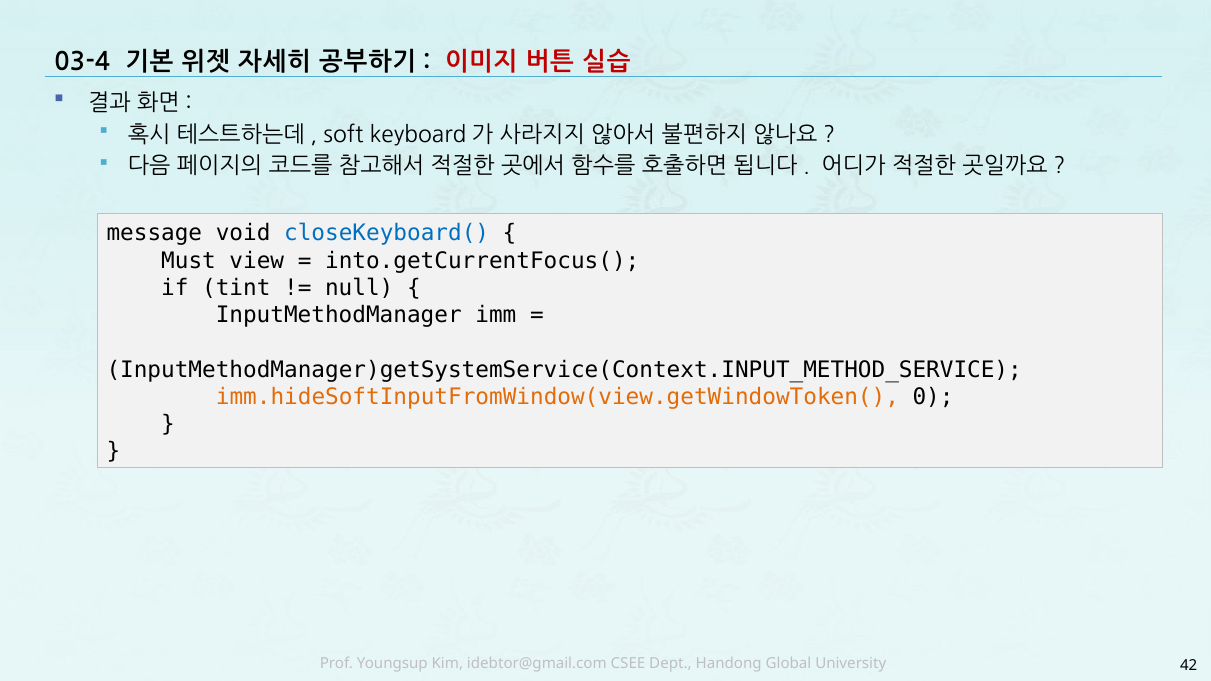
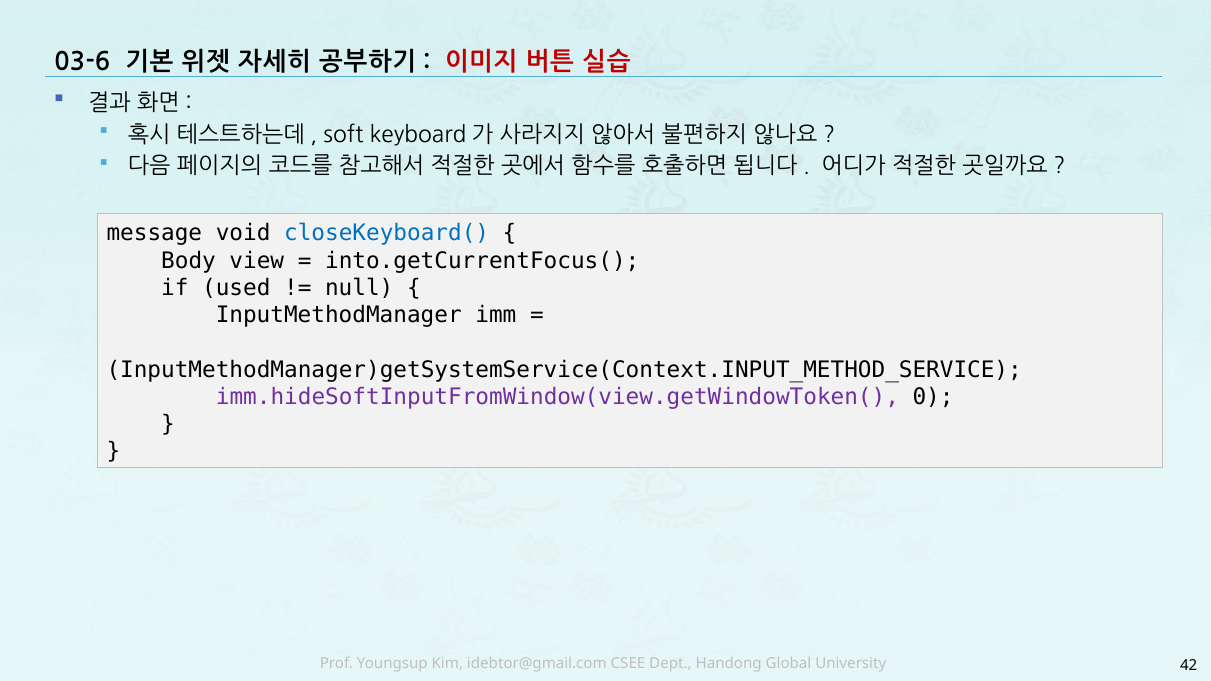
03-4: 03-4 -> 03-6
Must: Must -> Body
tint: tint -> used
imm.hideSoftInputFromWindow(view.getWindowToken( colour: orange -> purple
